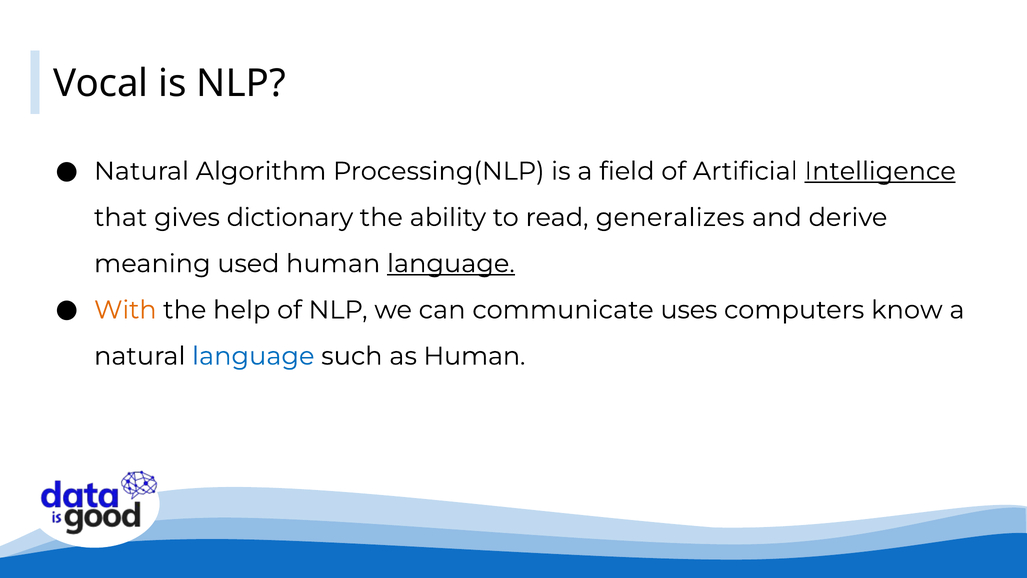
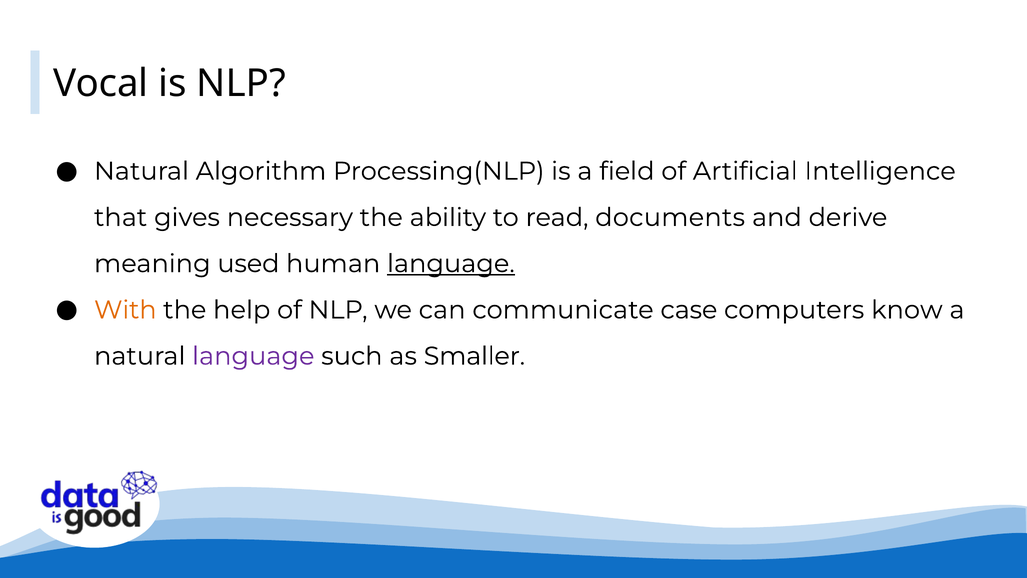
Intelligence underline: present -> none
dictionary: dictionary -> necessary
generalizes: generalizes -> documents
uses: uses -> case
language at (253, 356) colour: blue -> purple
as Human: Human -> Smaller
